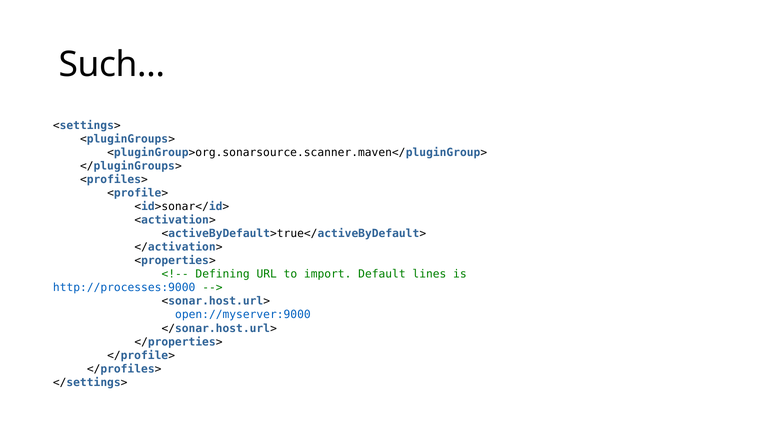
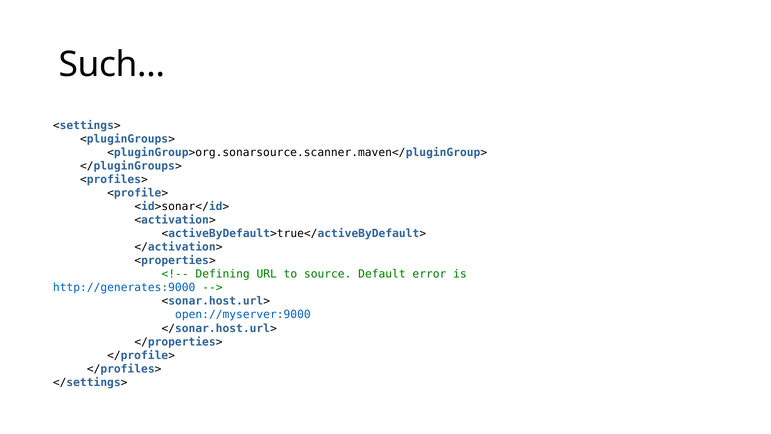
import: import -> source
lines: lines -> error
http://processes:9000: http://processes:9000 -> http://generates:9000
